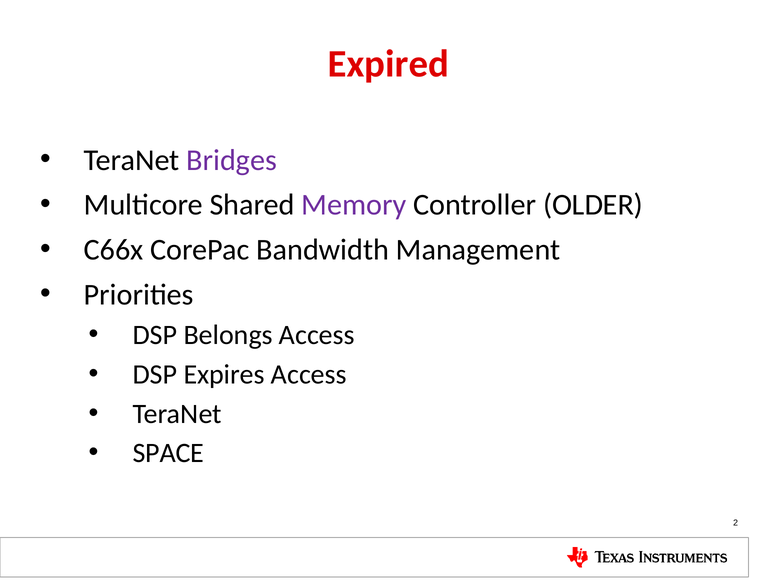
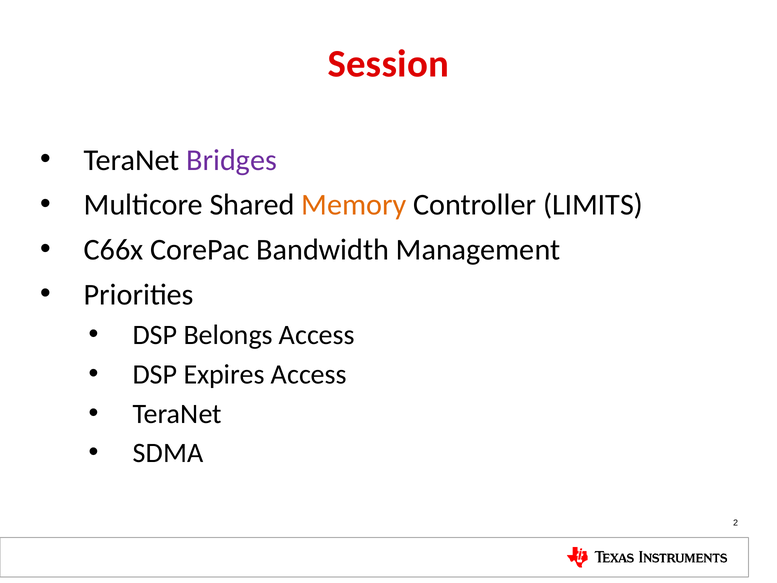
Expired: Expired -> Session
Memory colour: purple -> orange
OLDER: OLDER -> LIMITS
SPACE: SPACE -> SDMA
